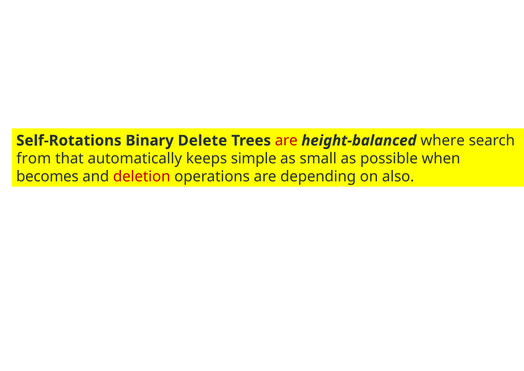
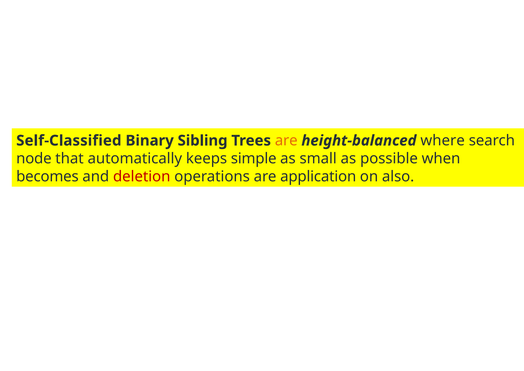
Self-Rotations: Self-Rotations -> Self-Classified
Delete: Delete -> Sibling
are at (286, 140) colour: red -> orange
from: from -> node
depending: depending -> application
